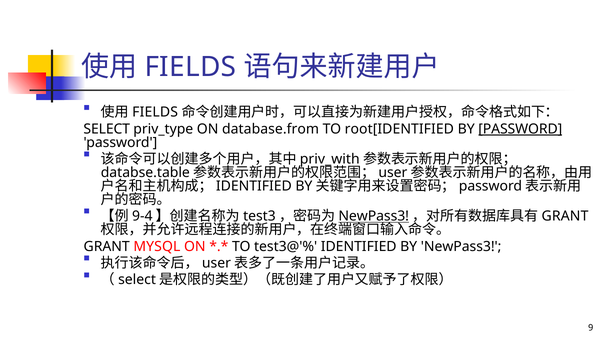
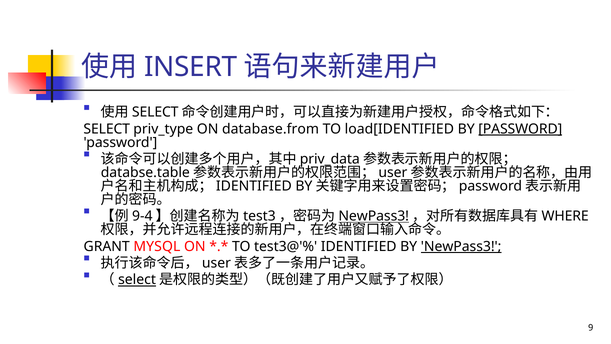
FIELDS at (190, 67): FIELDS -> INSERT
FIELDS at (155, 112): FIELDS -> SELECT
root[IDENTIFIED: root[IDENTIFIED -> load[IDENTIFIED
priv_with: priv_with -> priv_data
GRANT at (565, 216): GRANT -> WHERE
NewPass3 at (461, 246) underline: none -> present
select at (137, 280) underline: none -> present
